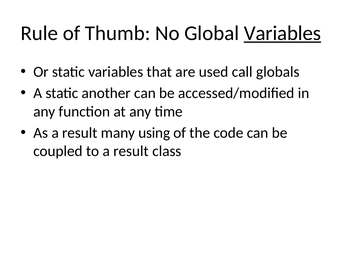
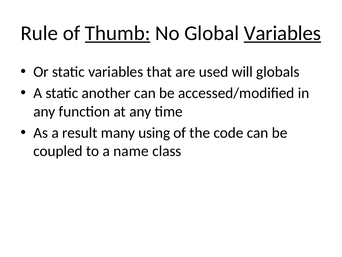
Thumb underline: none -> present
call: call -> will
to a result: result -> name
